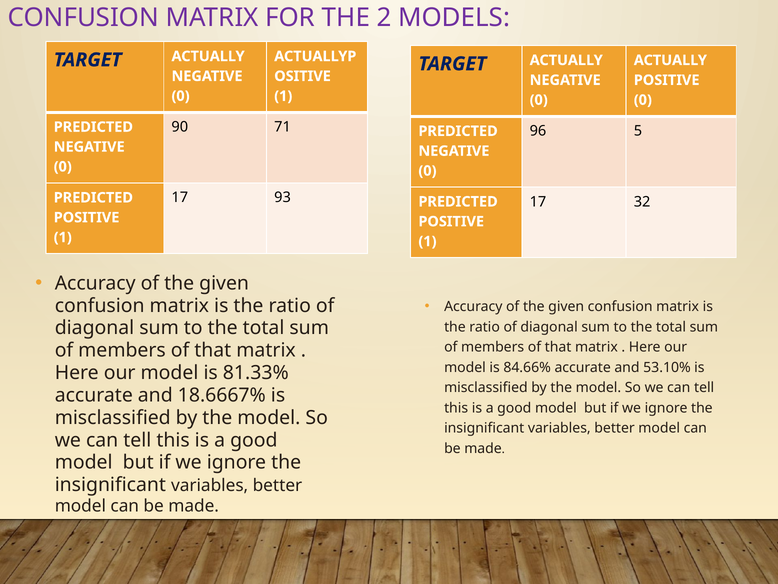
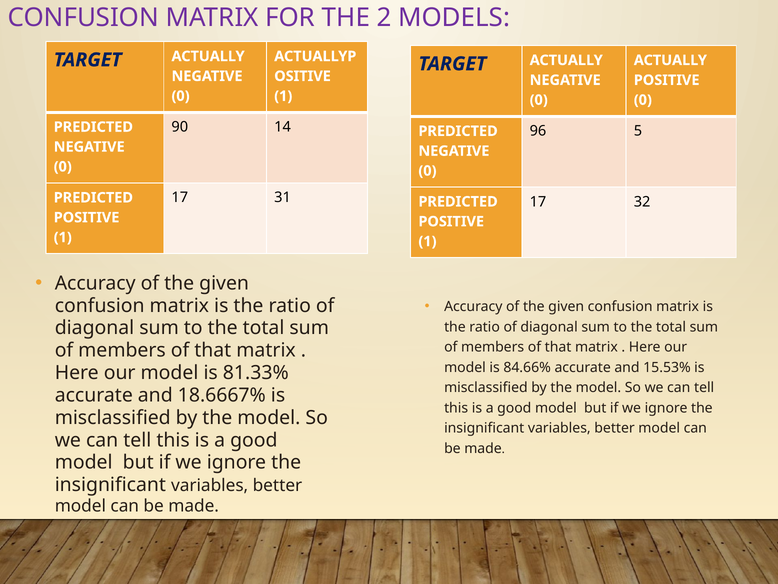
71: 71 -> 14
93: 93 -> 31
53.10%: 53.10% -> 15.53%
